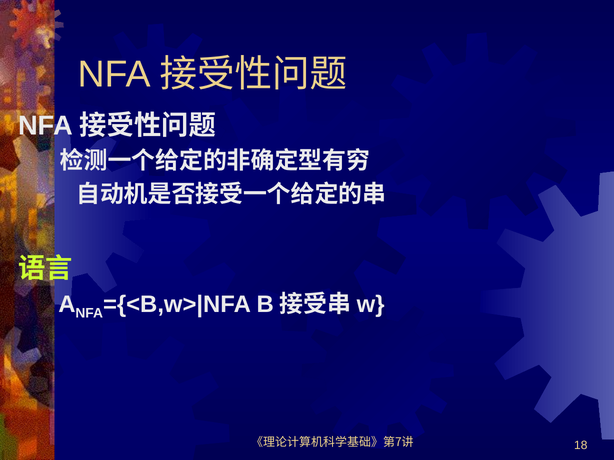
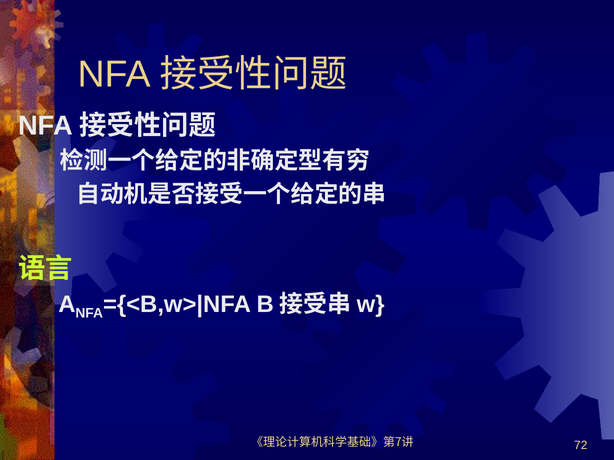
18: 18 -> 72
